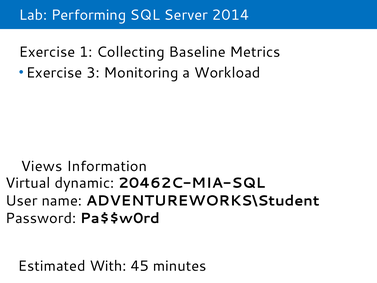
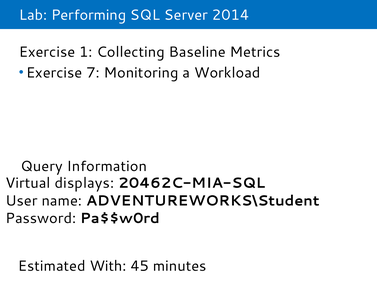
3: 3 -> 7
Views: Views -> Query
dynamic: dynamic -> displays
